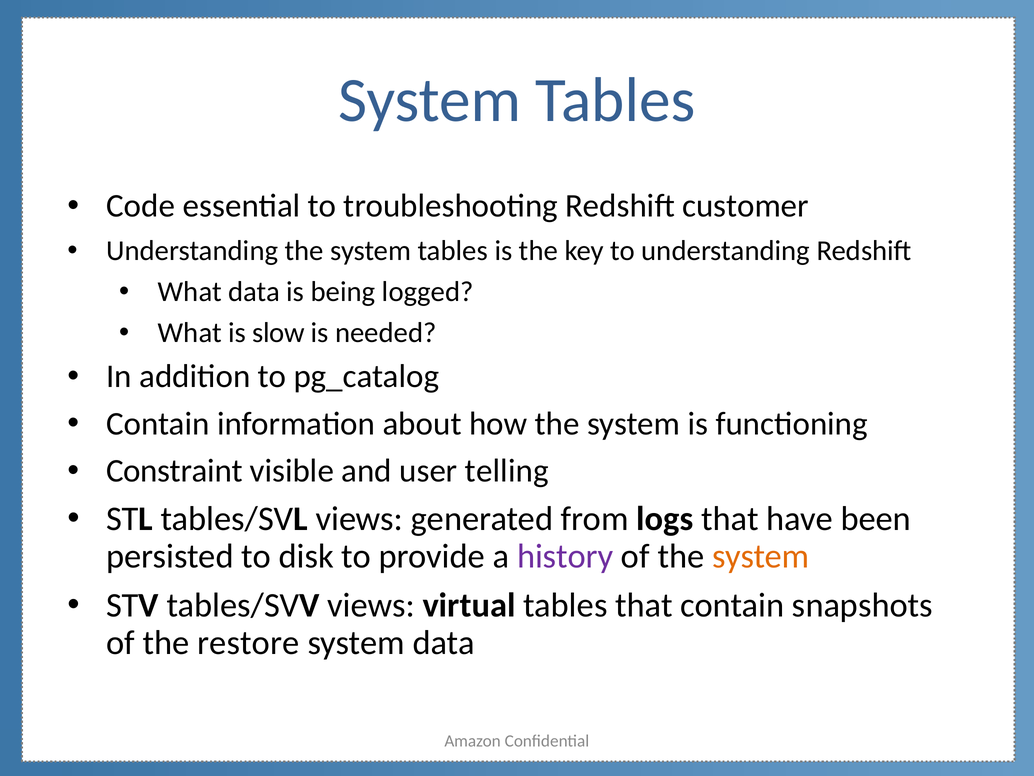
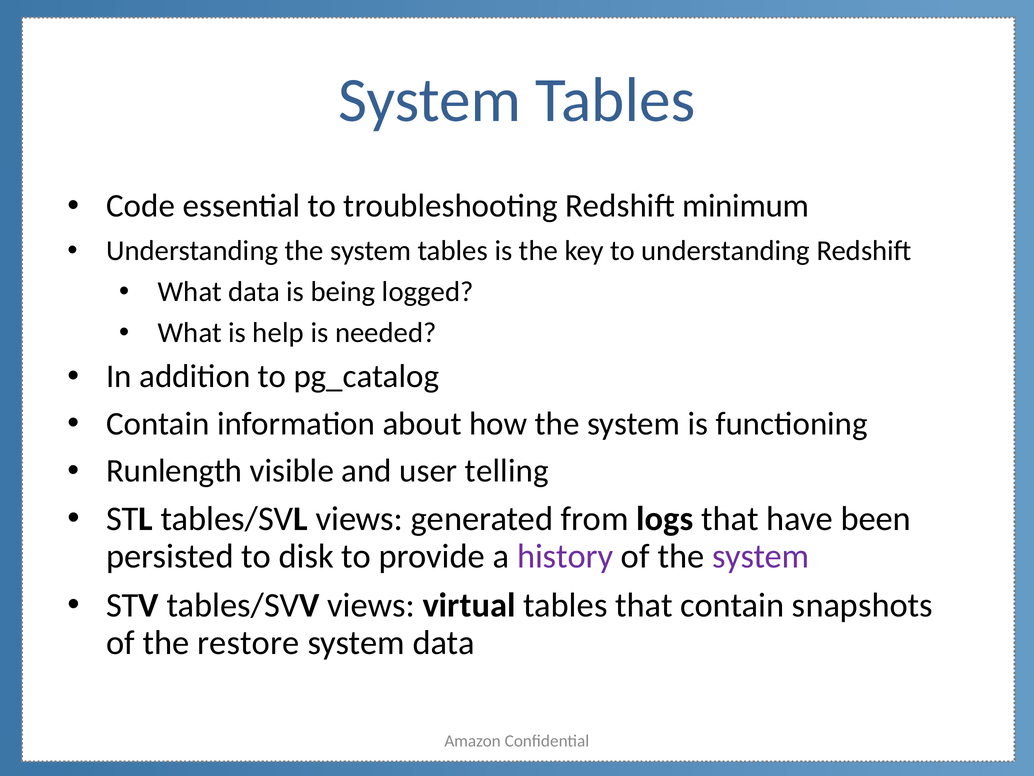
customer: customer -> minimum
slow: slow -> help
Constraint: Constraint -> Runlength
system at (761, 556) colour: orange -> purple
